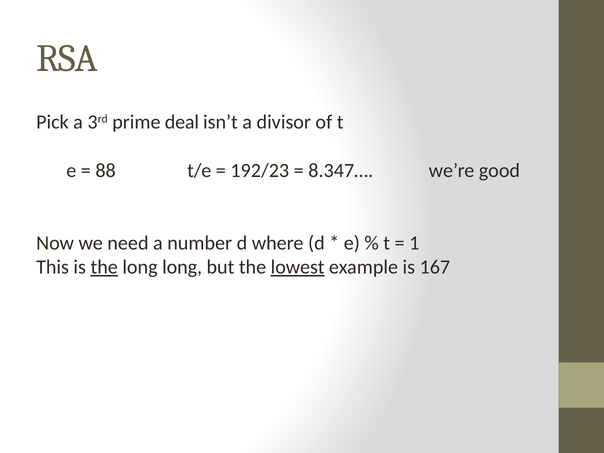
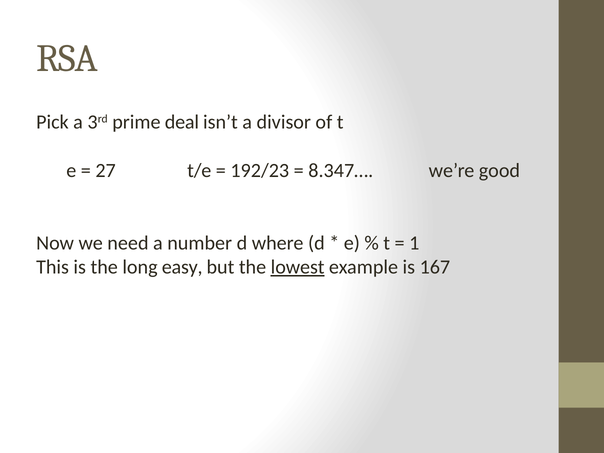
88: 88 -> 27
the at (104, 267) underline: present -> none
long long: long -> easy
